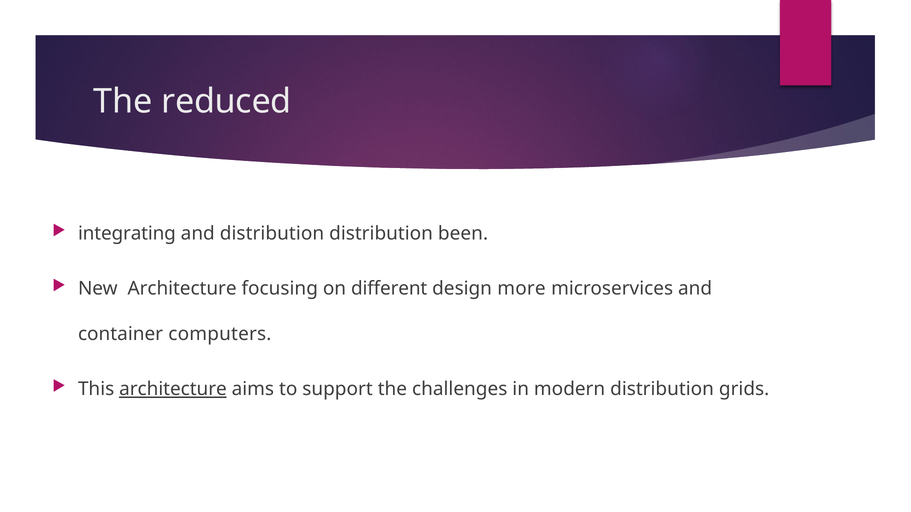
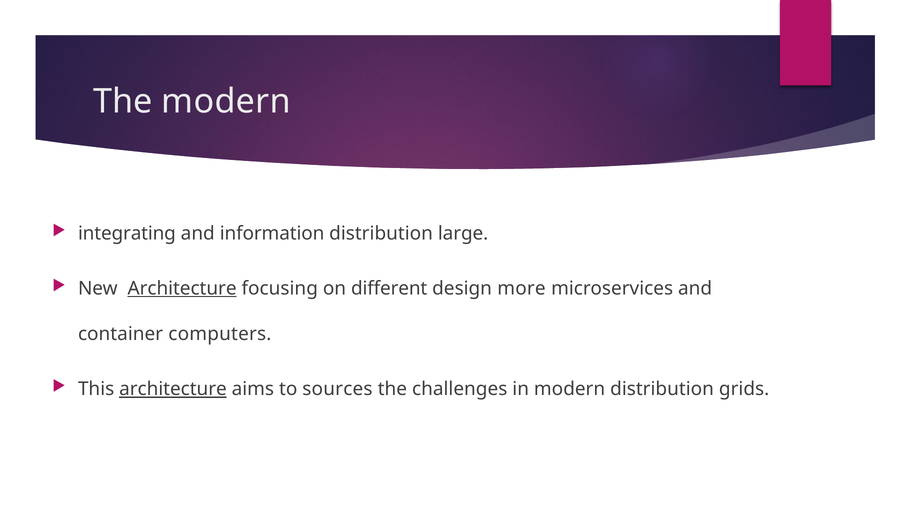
The reduced: reduced -> modern
and distribution: distribution -> information
been: been -> large
Architecture at (182, 289) underline: none -> present
support: support -> sources
